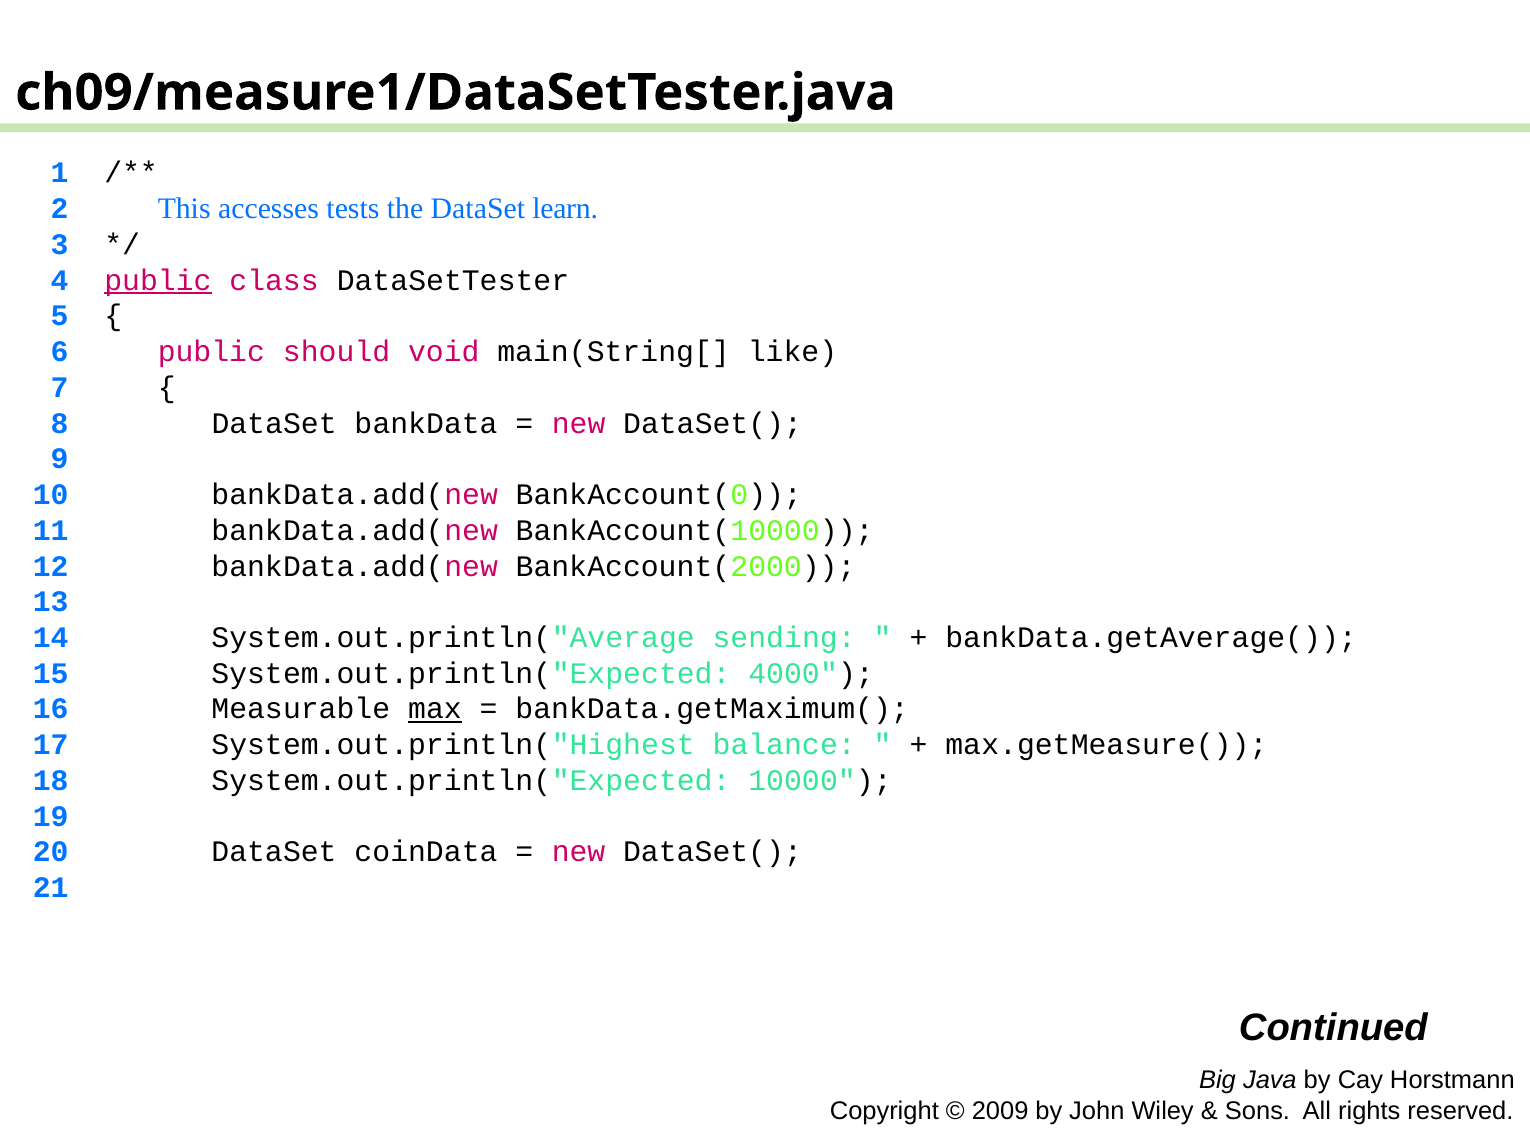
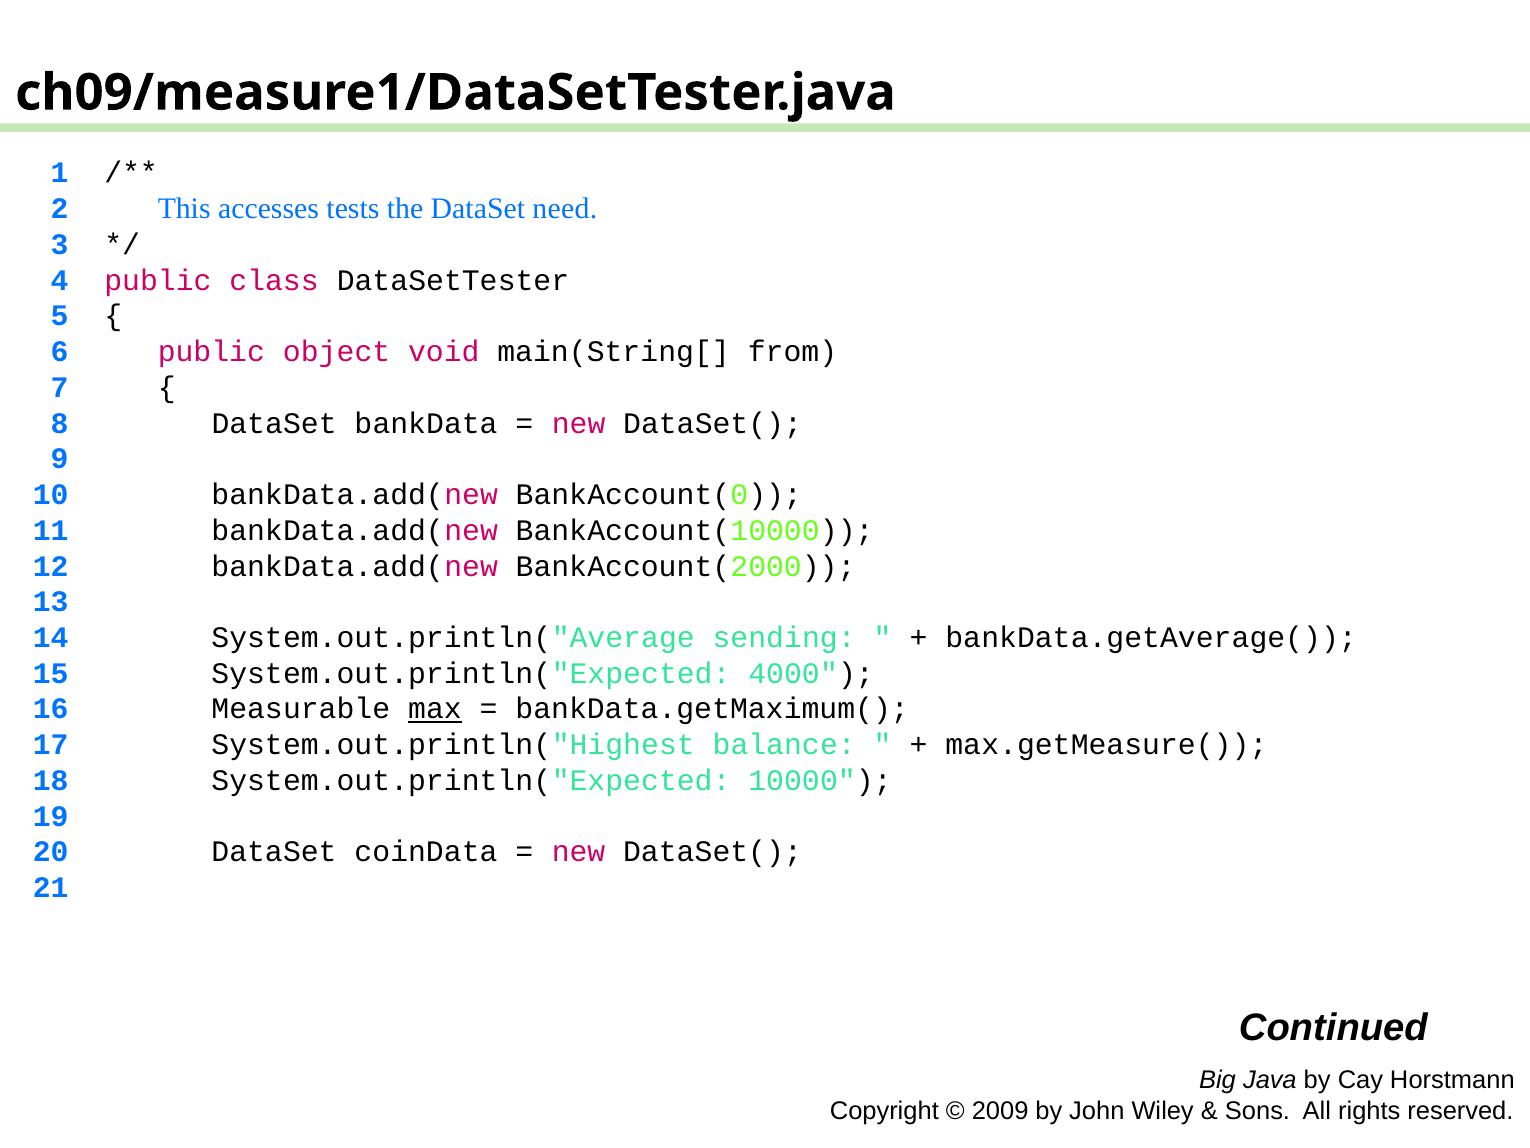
learn: learn -> need
public at (158, 280) underline: present -> none
should: should -> object
like: like -> from
